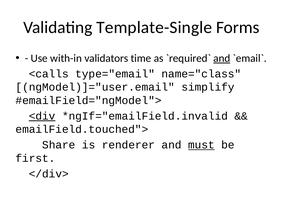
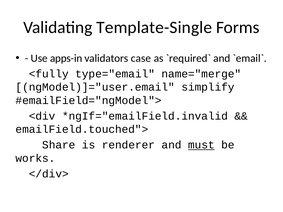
with-in: with-in -> apps-in
time: time -> case
and at (222, 58) underline: present -> none
<calls: <calls -> <fully
name="class: name="class -> name="merge
<div underline: present -> none
first: first -> works
